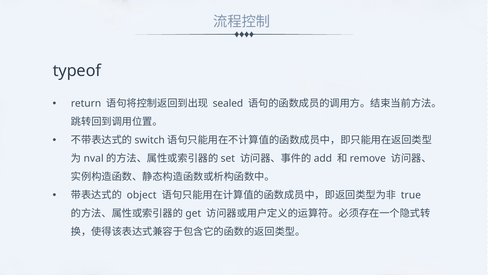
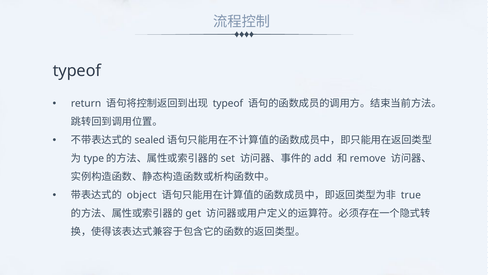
sealed at (228, 103): sealed -> typeof
switch: switch -> sealed
nval: nval -> type
